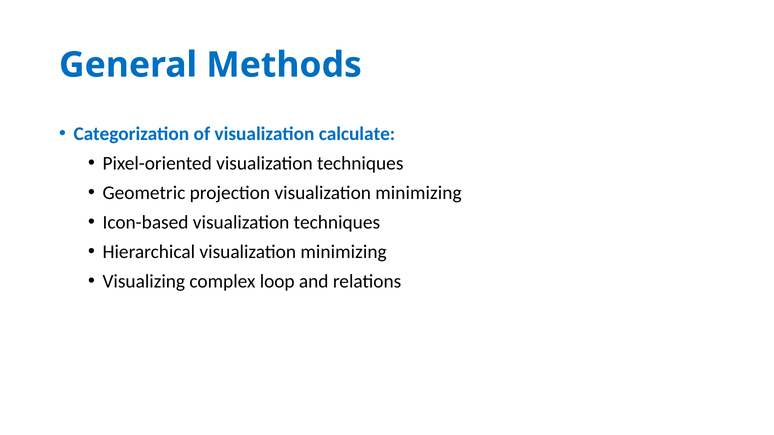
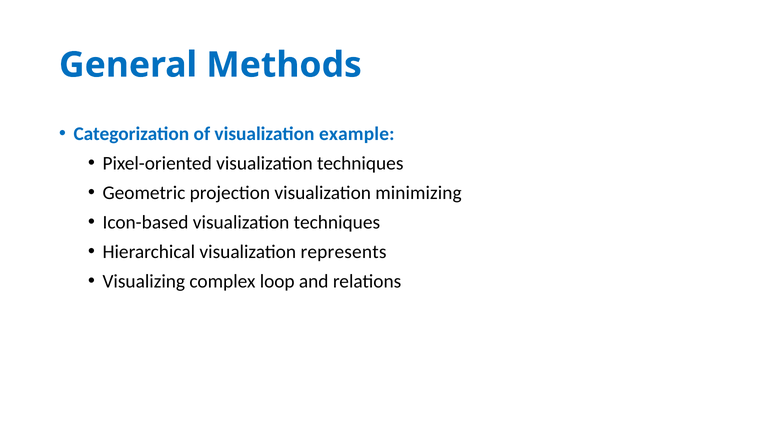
calculate: calculate -> example
Hierarchical visualization minimizing: minimizing -> represents
